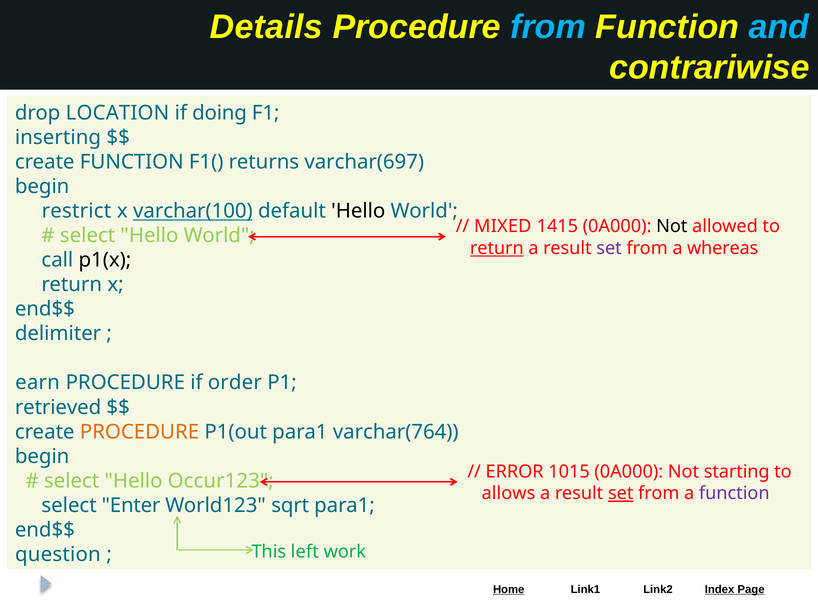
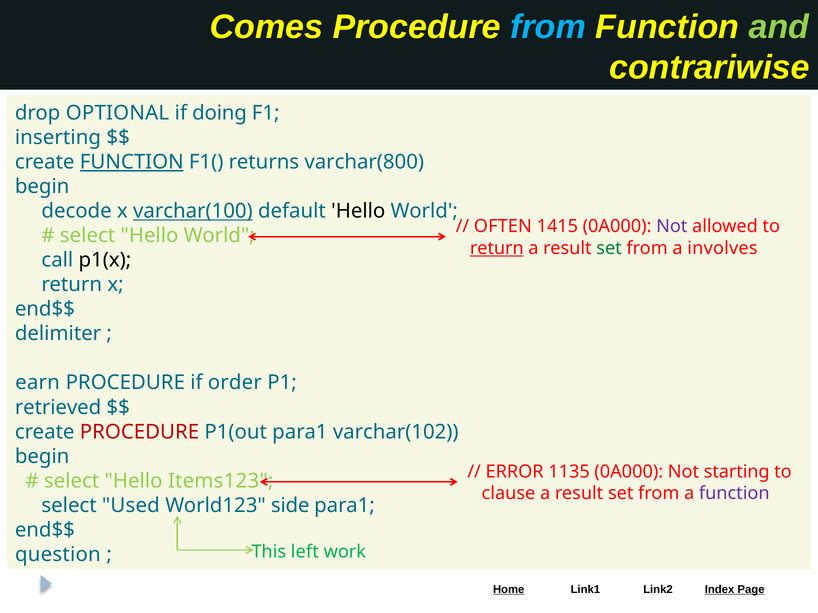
Details: Details -> Comes
and colour: light blue -> light green
LOCATION: LOCATION -> OPTIONAL
FUNCTION at (132, 162) underline: none -> present
varchar(697: varchar(697 -> varchar(800
restrict: restrict -> decode
MIXED: MIXED -> OFTEN
Not at (672, 227) colour: black -> purple
set at (609, 248) colour: purple -> green
whereas: whereas -> involves
PROCEDURE at (140, 432) colour: orange -> red
varchar(764: varchar(764 -> varchar(102
1015: 1015 -> 1135
Occur123: Occur123 -> Items123
allows: allows -> clause
set at (621, 494) underline: present -> none
Enter: Enter -> Used
sqrt: sqrt -> side
